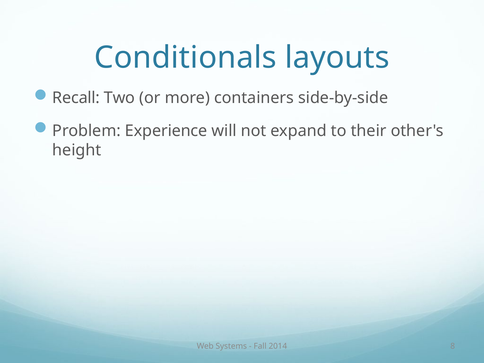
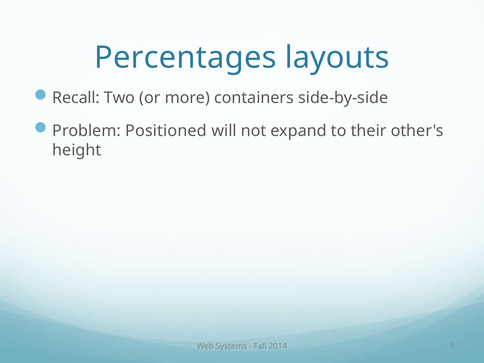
Conditionals: Conditionals -> Percentages
Experience: Experience -> Positioned
